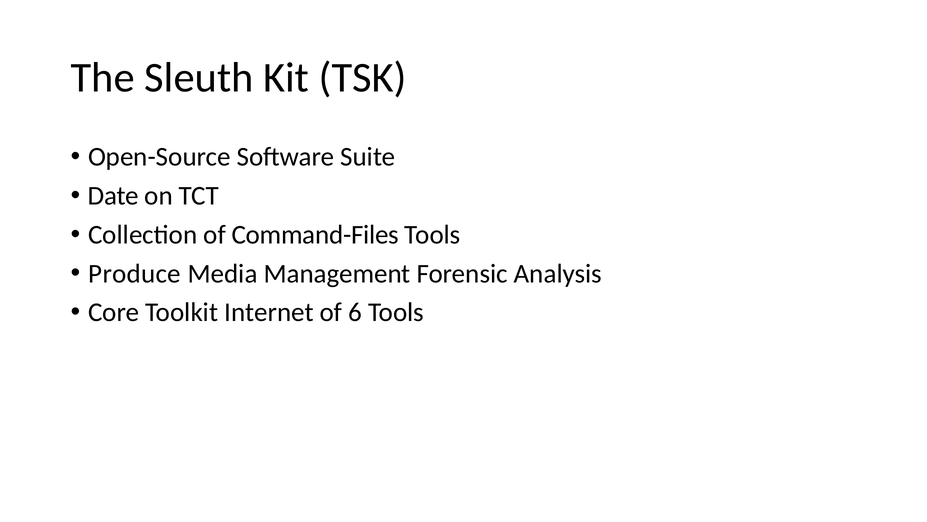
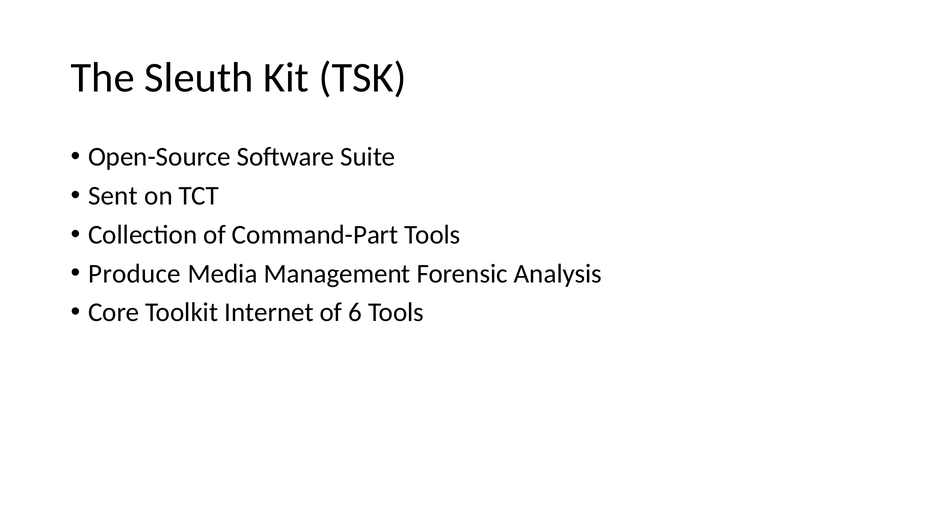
Date: Date -> Sent
Command-Files: Command-Files -> Command-Part
